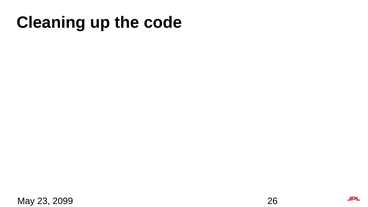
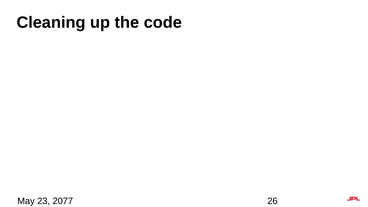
2099: 2099 -> 2077
